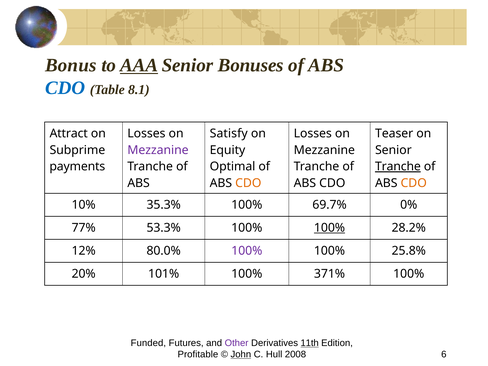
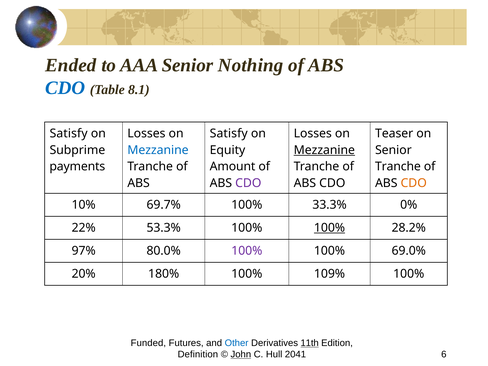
Bonus: Bonus -> Ended
AAA underline: present -> none
Bonuses: Bonuses -> Nothing
Attract at (69, 133): Attract -> Satisfy
Mezzanine at (158, 150) colour: purple -> blue
Mezzanine at (324, 150) underline: none -> present
Optimal: Optimal -> Amount
Tranche at (398, 167) underline: present -> none
CDO at (248, 183) colour: orange -> purple
35.3%: 35.3% -> 69.7%
69.7%: 69.7% -> 33.3%
77%: 77% -> 22%
12%: 12% -> 97%
25.8%: 25.8% -> 69.0%
101%: 101% -> 180%
371%: 371% -> 109%
Other colour: purple -> blue
Profitable: Profitable -> Definition
2008: 2008 -> 2041
